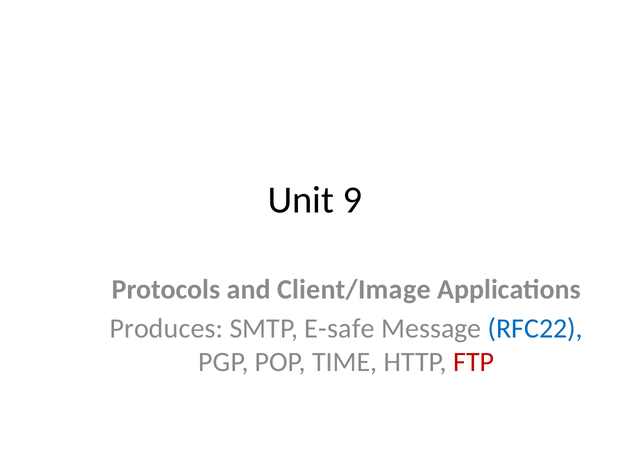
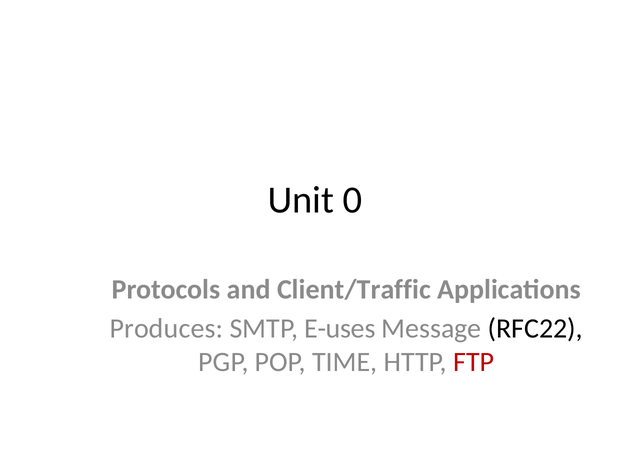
9: 9 -> 0
Client/Image: Client/Image -> Client/Traffic
E-safe: E-safe -> E-uses
RFC22 colour: blue -> black
